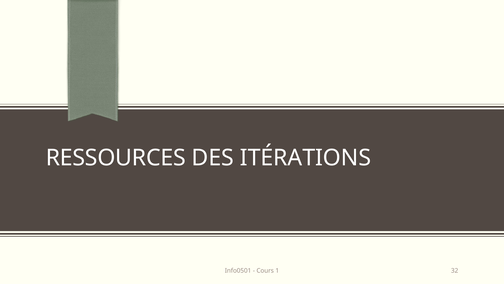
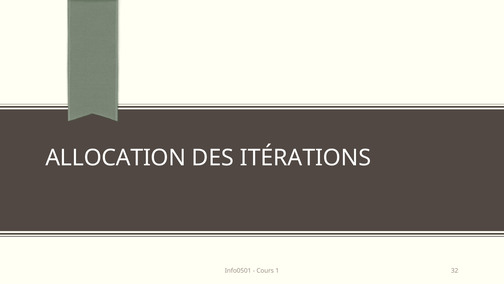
RESSOURCES: RESSOURCES -> ALLOCATION
